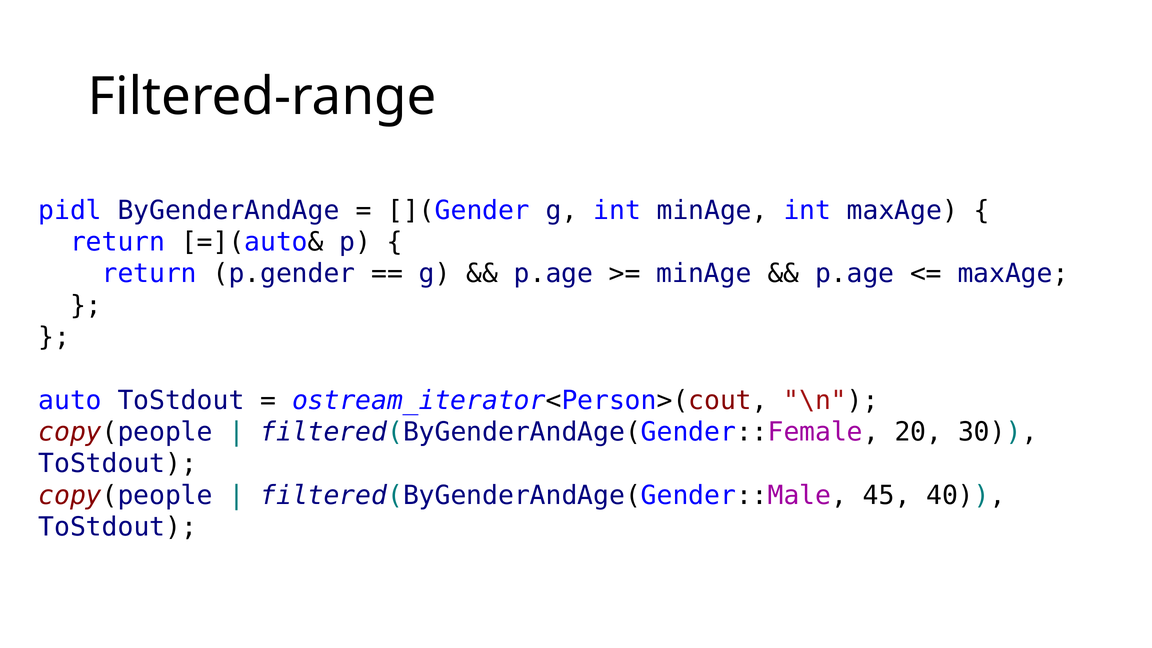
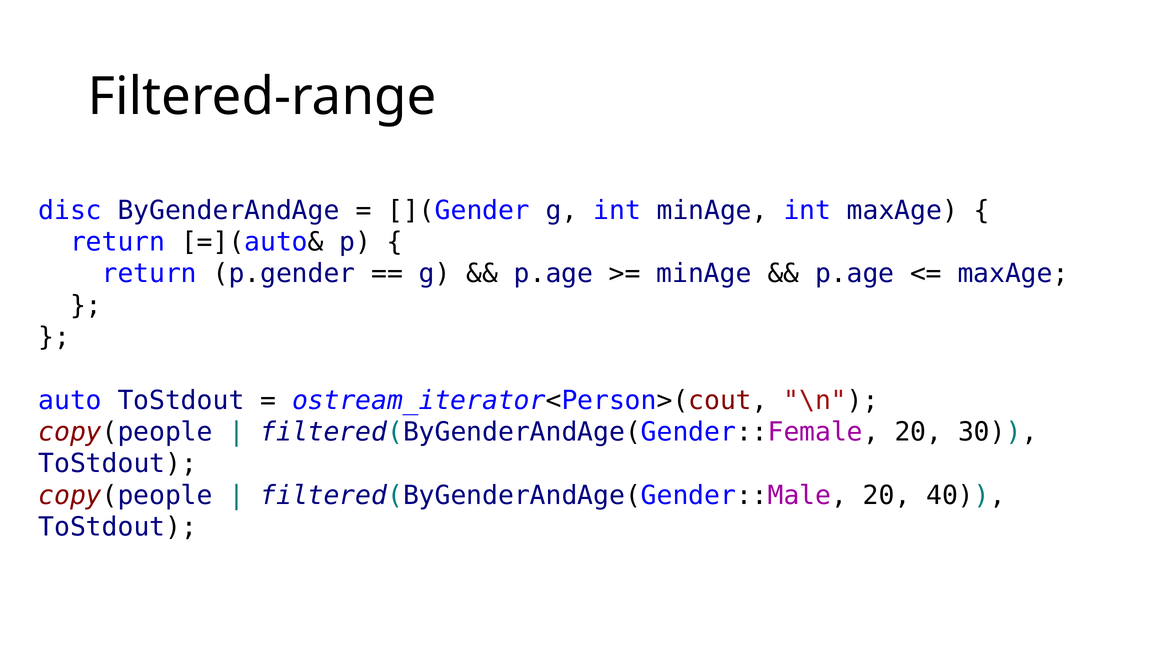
pidl: pidl -> disc
filtered(ByGenderAndAge(Gender::Male 45: 45 -> 20
